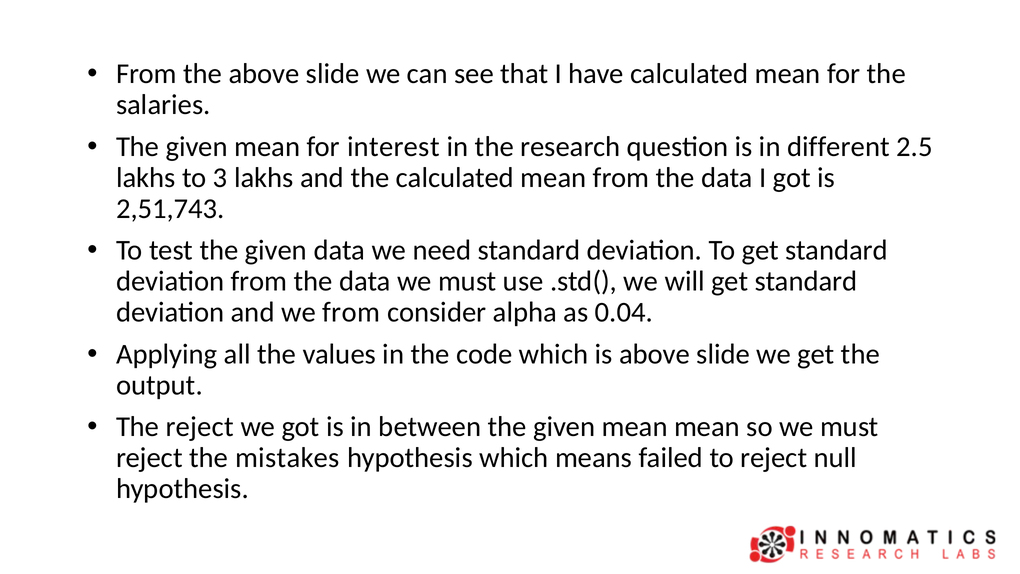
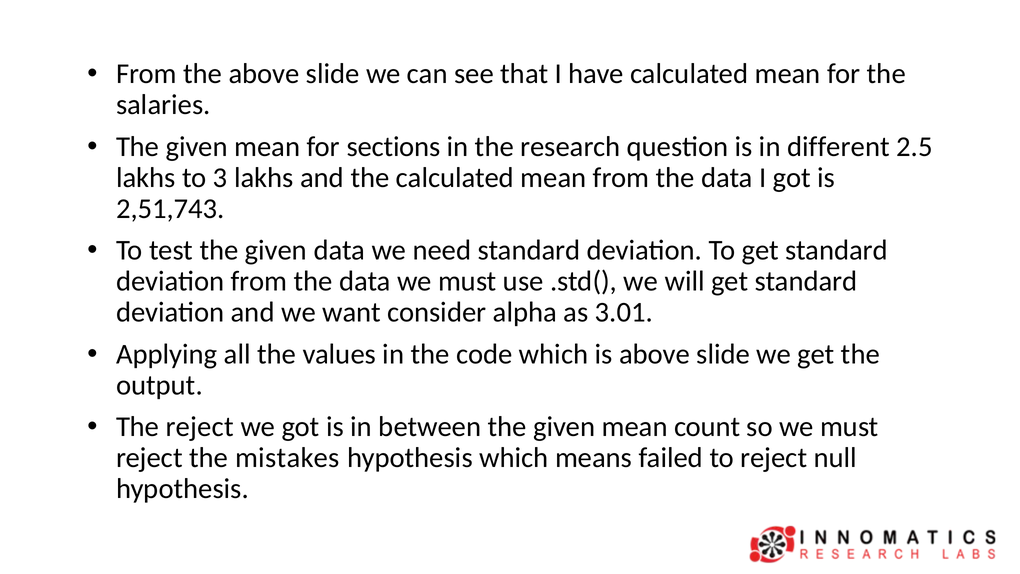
interest: interest -> sections
we from: from -> want
0.04: 0.04 -> 3.01
mean mean: mean -> count
